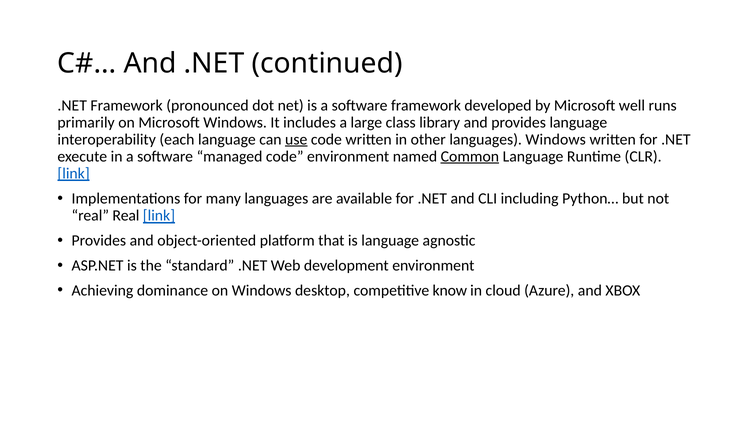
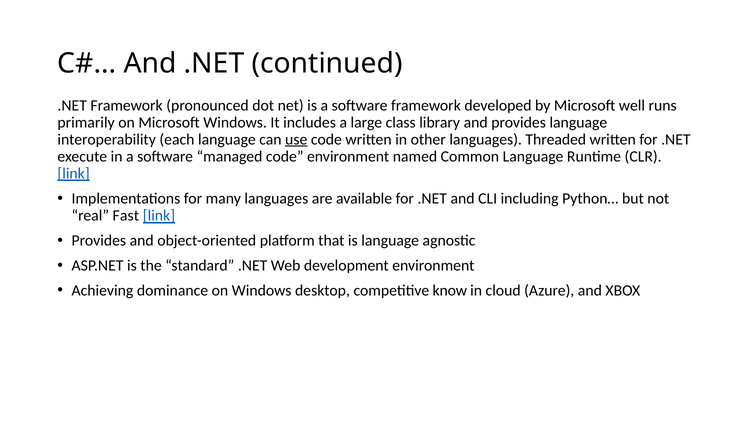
languages Windows: Windows -> Threaded
Common underline: present -> none
real Real: Real -> Fast
